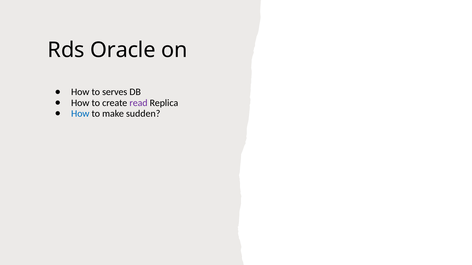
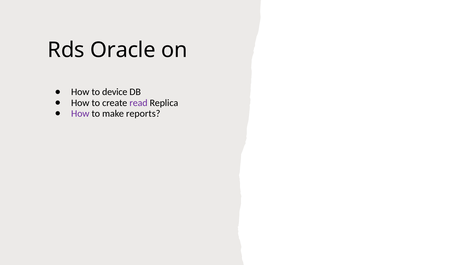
serves: serves -> device
How at (80, 114) colour: blue -> purple
sudden: sudden -> reports
